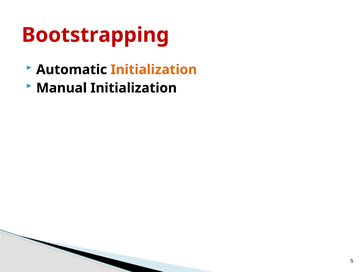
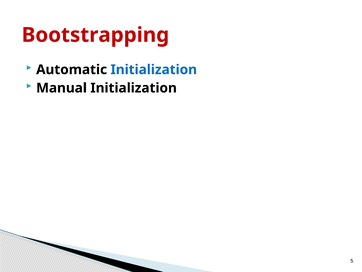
Initialization at (154, 70) colour: orange -> blue
